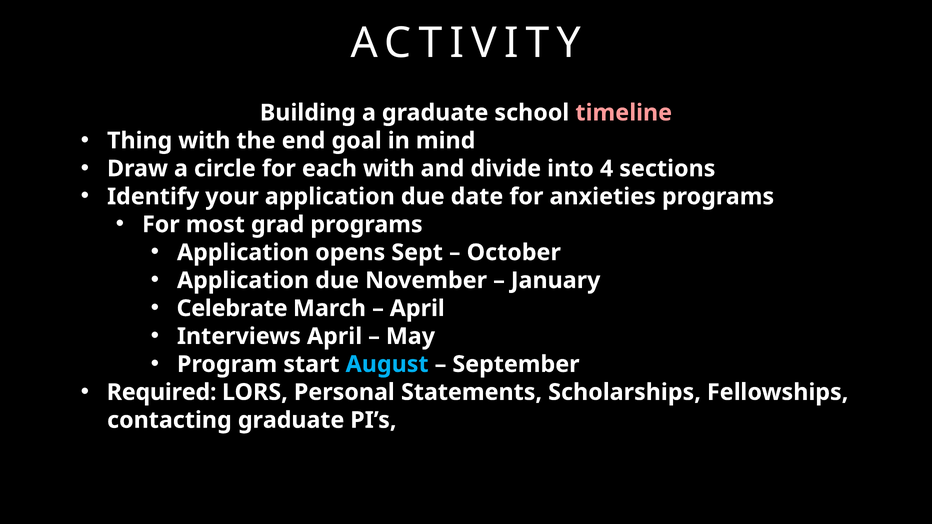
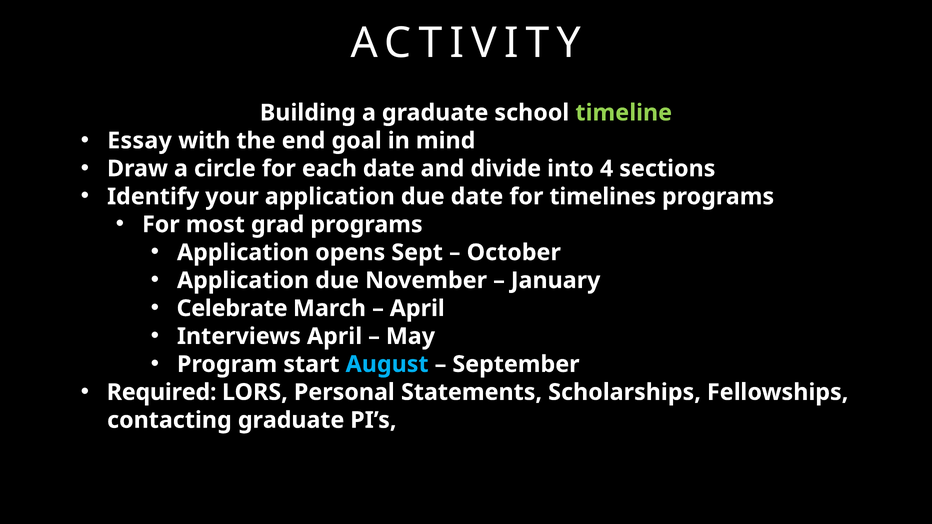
timeline colour: pink -> light green
Thing: Thing -> Essay
each with: with -> date
anxieties: anxieties -> timelines
